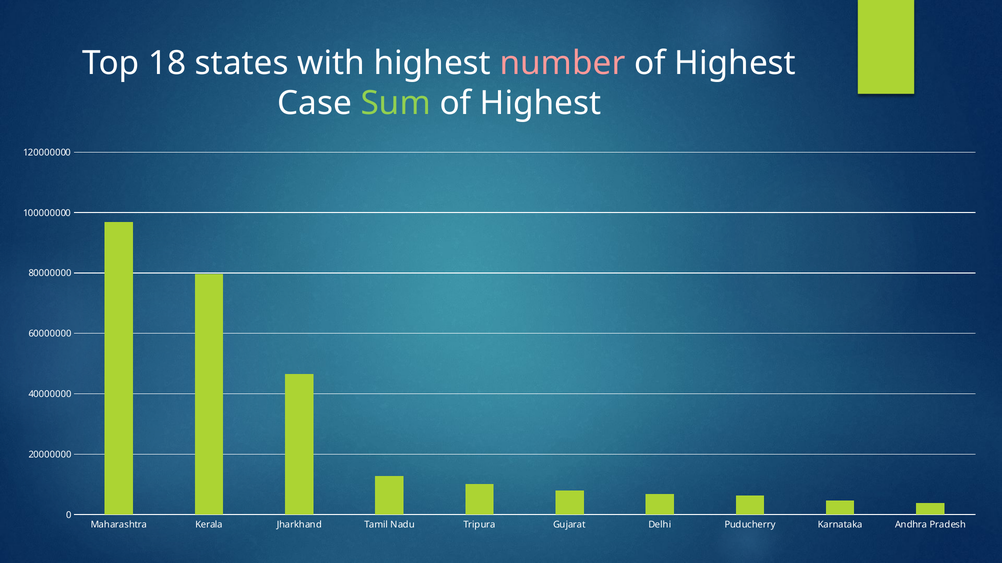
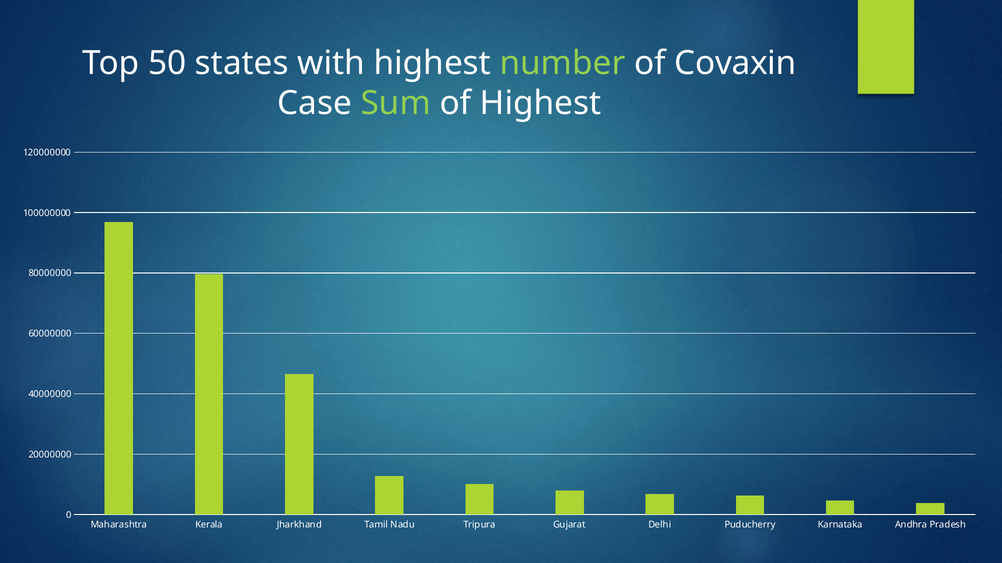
18: 18 -> 50
number colour: pink -> light green
Highest at (735, 63): Highest -> Covaxin
